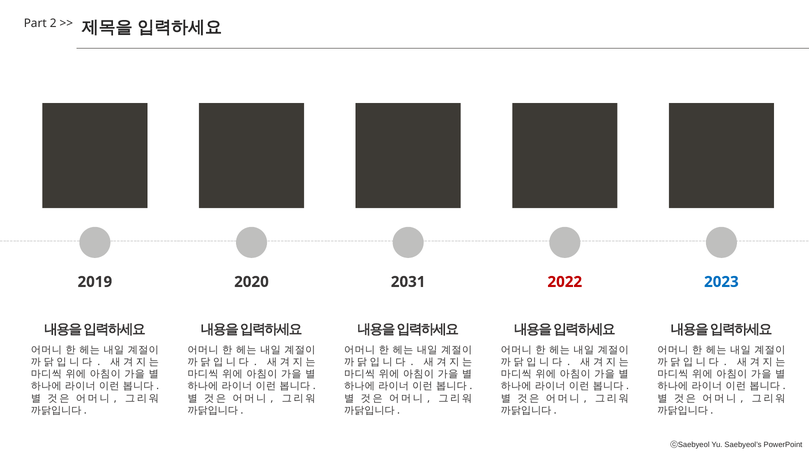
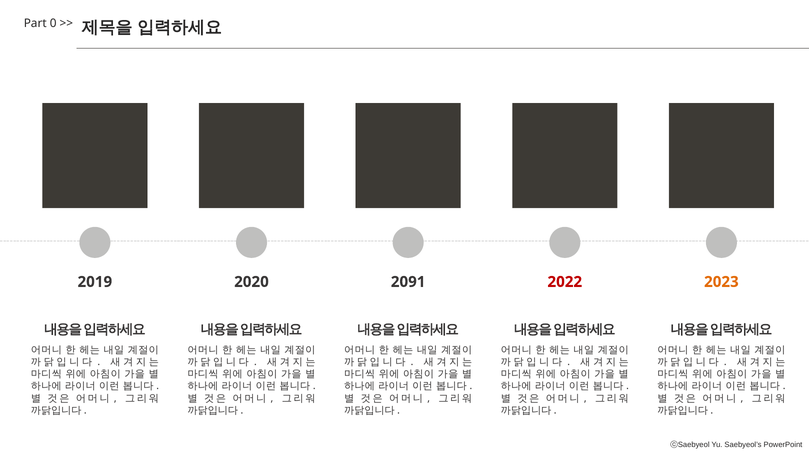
2: 2 -> 0
2031: 2031 -> 2091
2023 colour: blue -> orange
